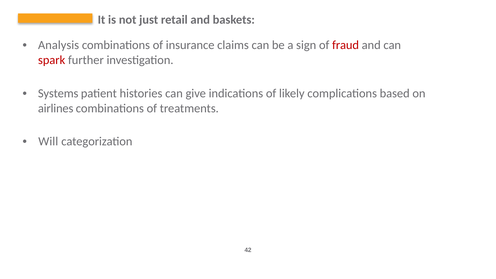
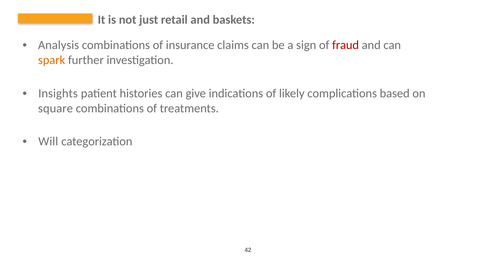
spark colour: red -> orange
Systems: Systems -> Insights
airlines: airlines -> square
